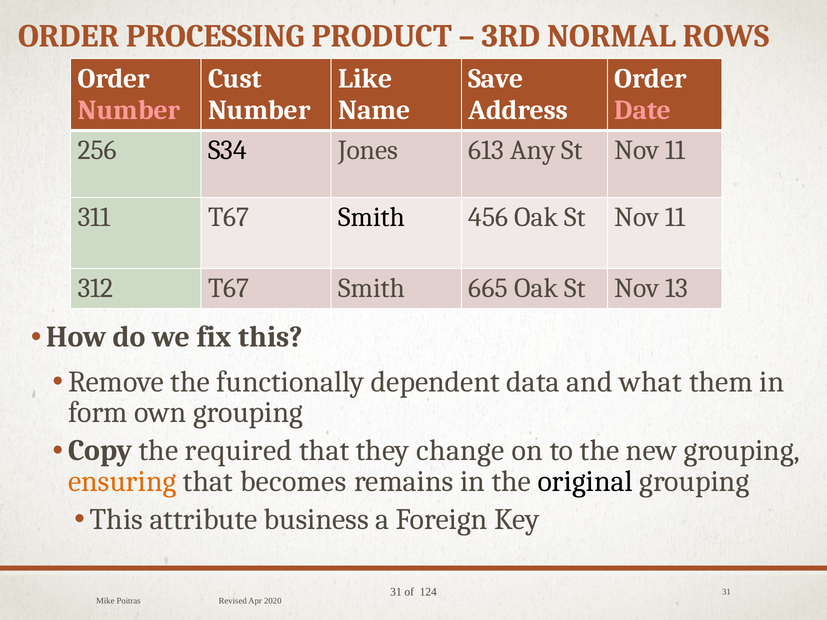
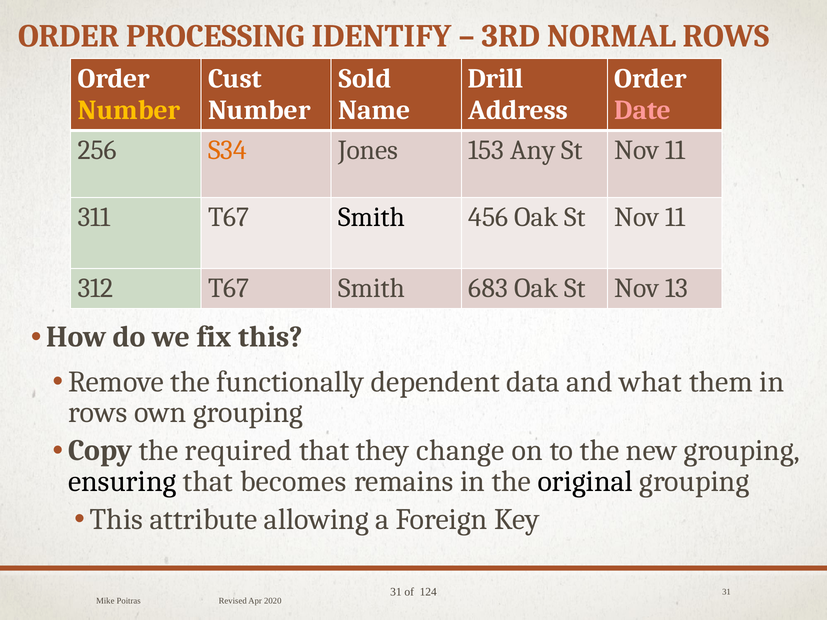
PRODUCT: PRODUCT -> IDENTIFY
Like: Like -> Sold
Save: Save -> Drill
Number at (129, 110) colour: pink -> yellow
S34 colour: black -> orange
613: 613 -> 153
665: 665 -> 683
form at (98, 413): form -> rows
ensuring colour: orange -> black
business: business -> allowing
